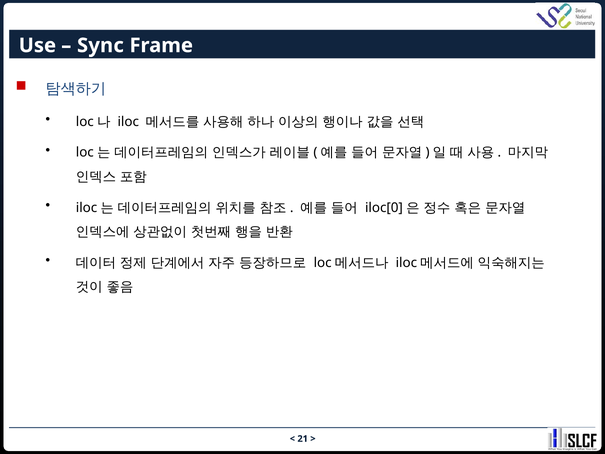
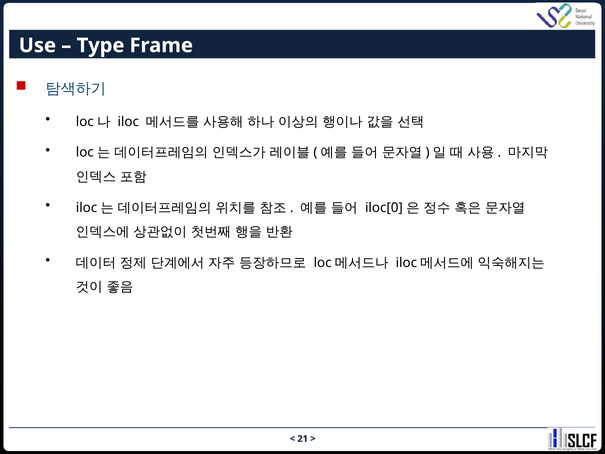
Sync: Sync -> Type
